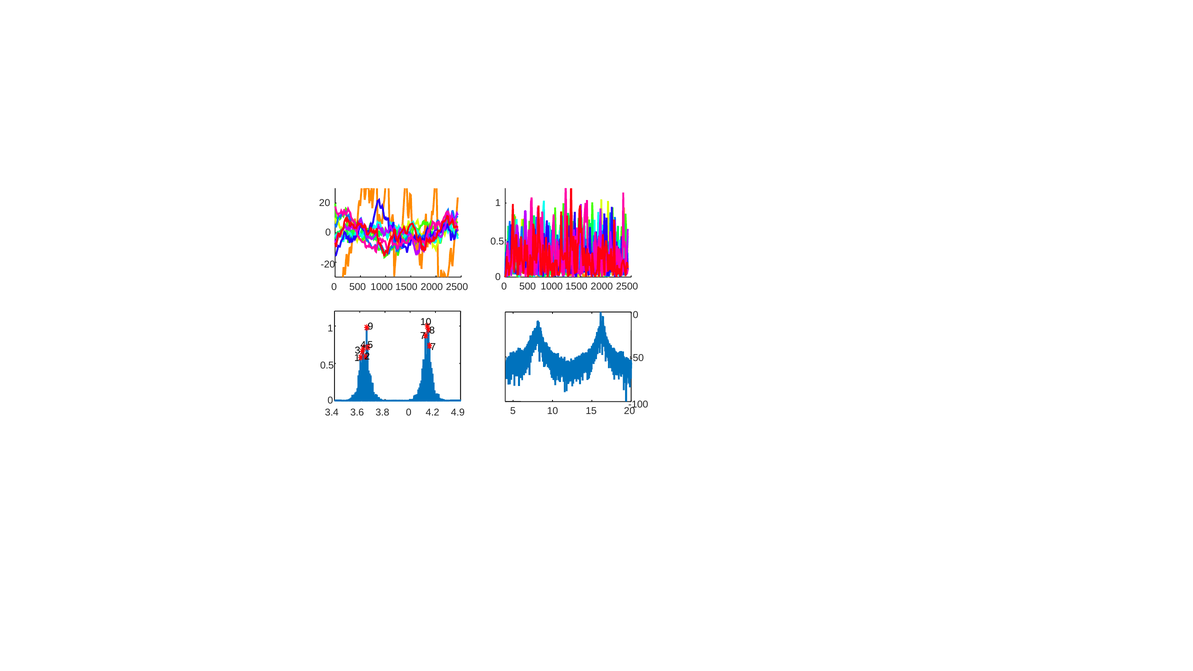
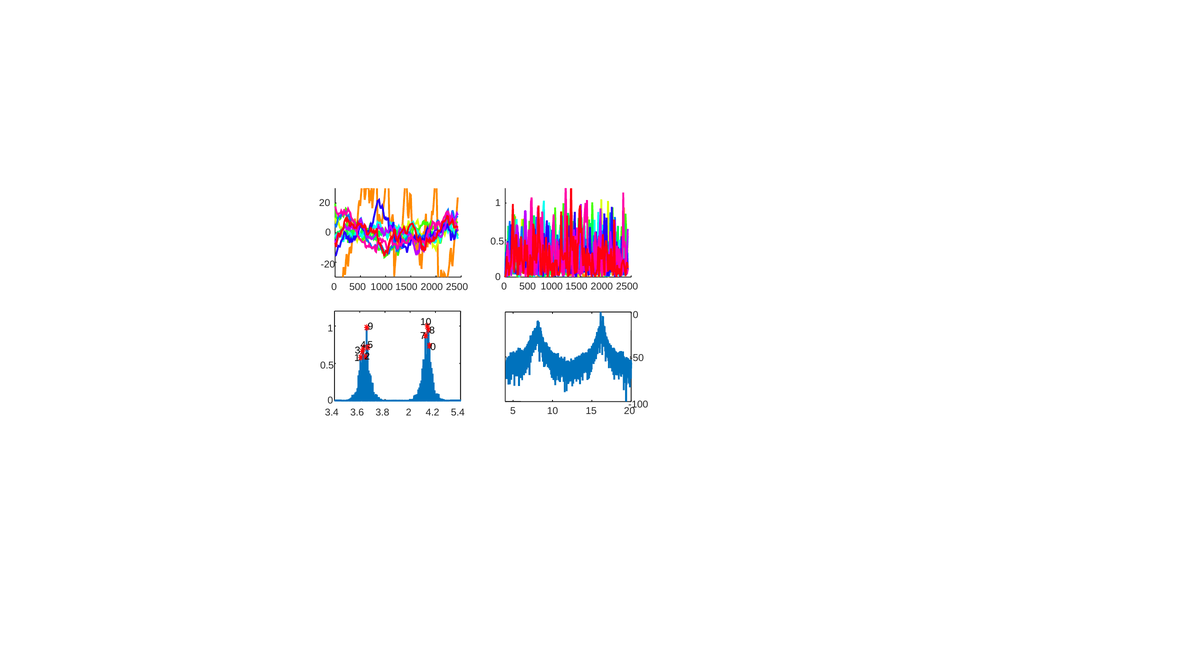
7 at (433, 347): 7 -> 0
3.8 0: 0 -> 2
4.9: 4.9 -> 5.4
